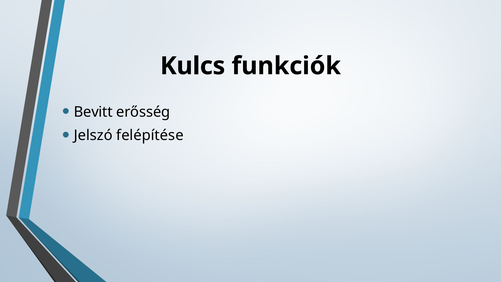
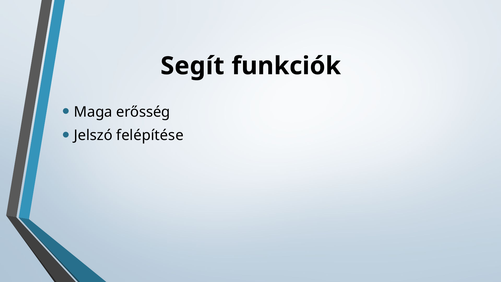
Kulcs: Kulcs -> Segít
Bevitt: Bevitt -> Maga
